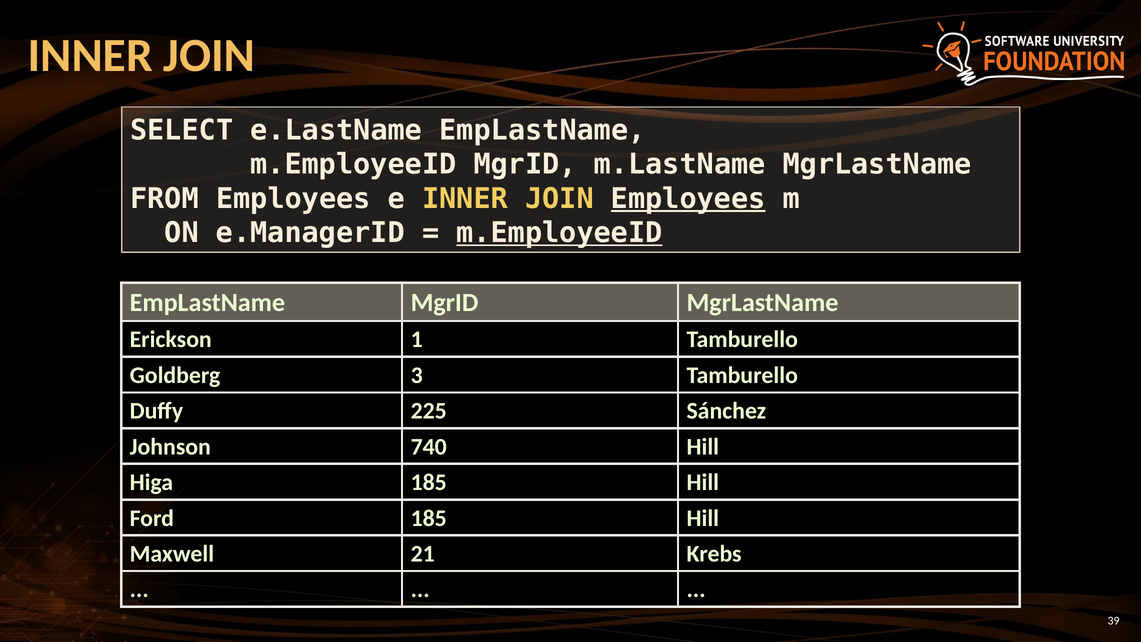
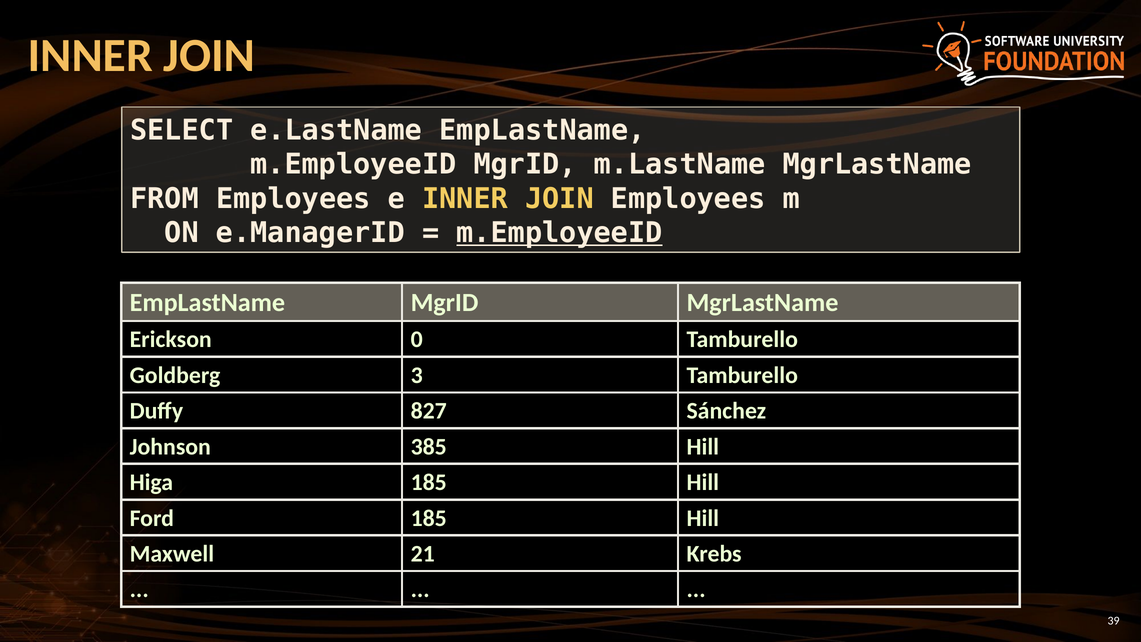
Employees at (688, 199) underline: present -> none
1: 1 -> 0
225: 225 -> 827
740: 740 -> 385
